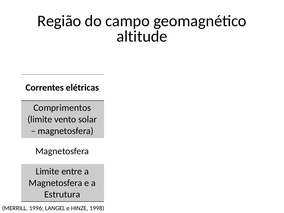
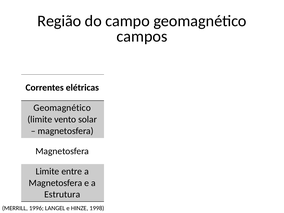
altitude: altitude -> campos
Comprimentos at (62, 108): Comprimentos -> Geomagnético
